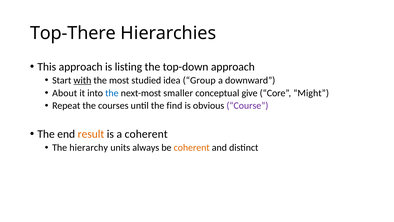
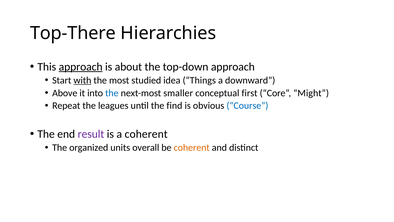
approach at (81, 67) underline: none -> present
listing: listing -> about
Group: Group -> Things
About: About -> Above
give: give -> first
courses: courses -> leagues
Course colour: purple -> blue
result colour: orange -> purple
hierarchy: hierarchy -> organized
always: always -> overall
